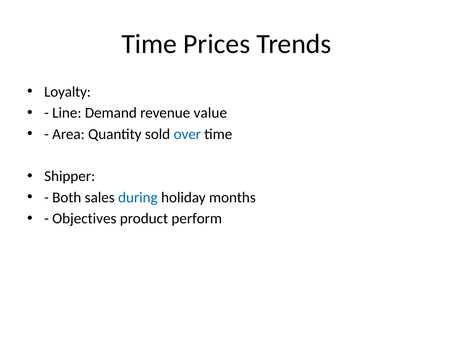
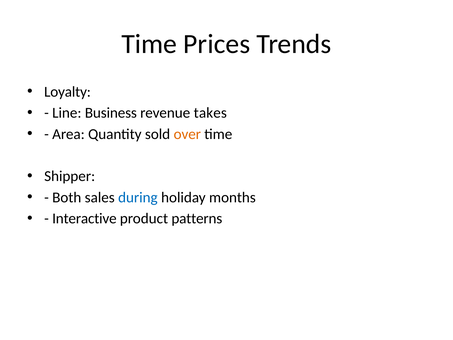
Demand: Demand -> Business
value: value -> takes
over colour: blue -> orange
Objectives: Objectives -> Interactive
perform: perform -> patterns
